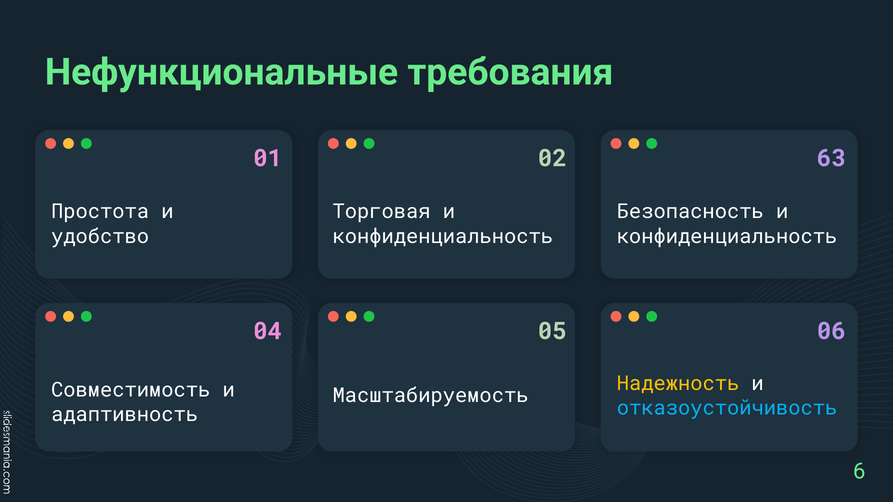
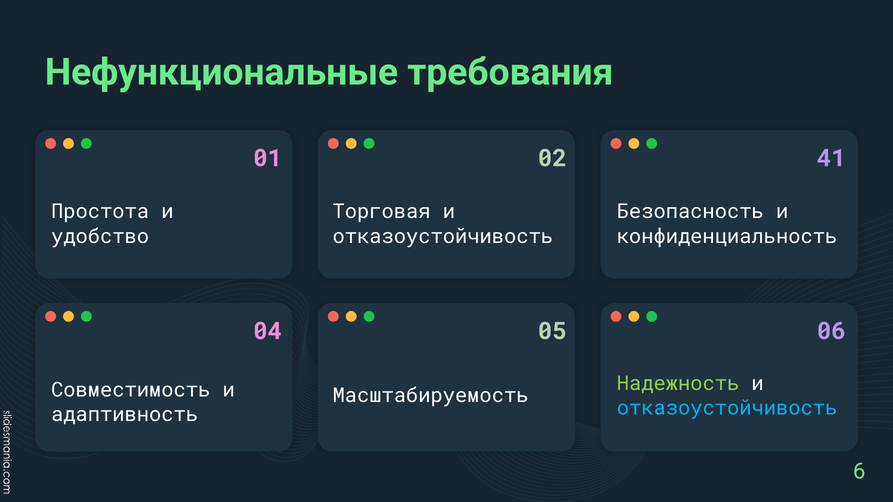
63: 63 -> 41
конфиденциальность at (443, 236): конфиденциальность -> отказоустойчивость
Надежность colour: yellow -> light green
